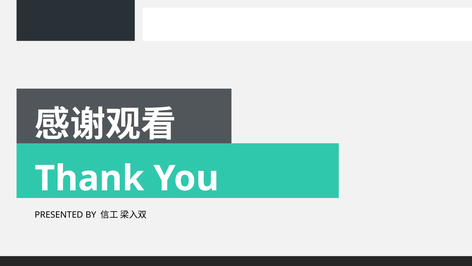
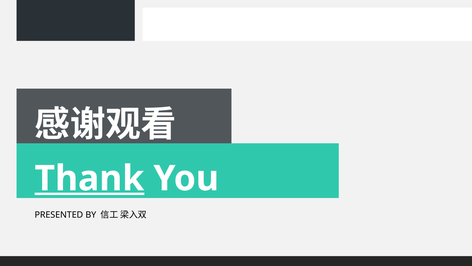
Thank underline: none -> present
